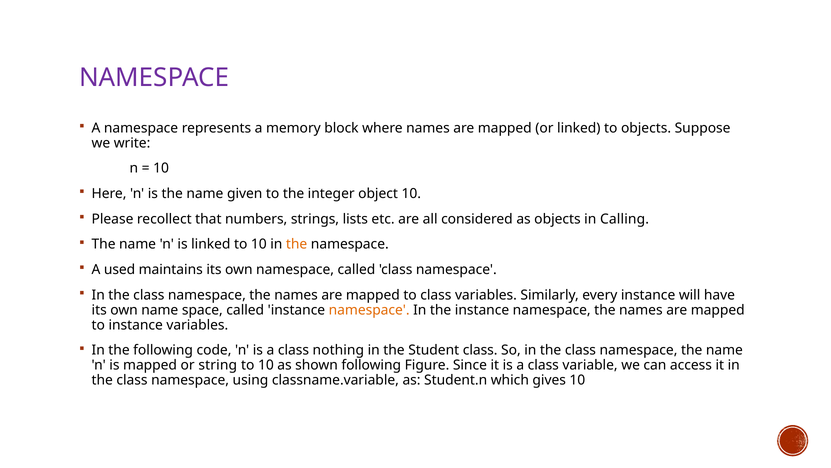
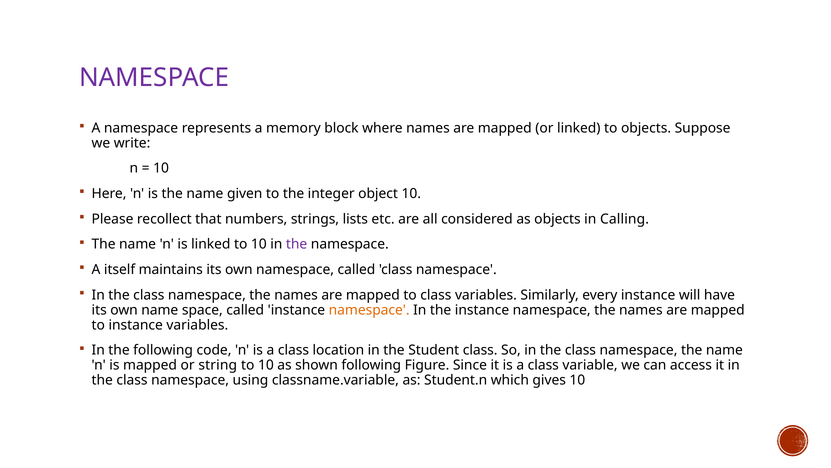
the at (297, 244) colour: orange -> purple
used: used -> itself
nothing: nothing -> location
